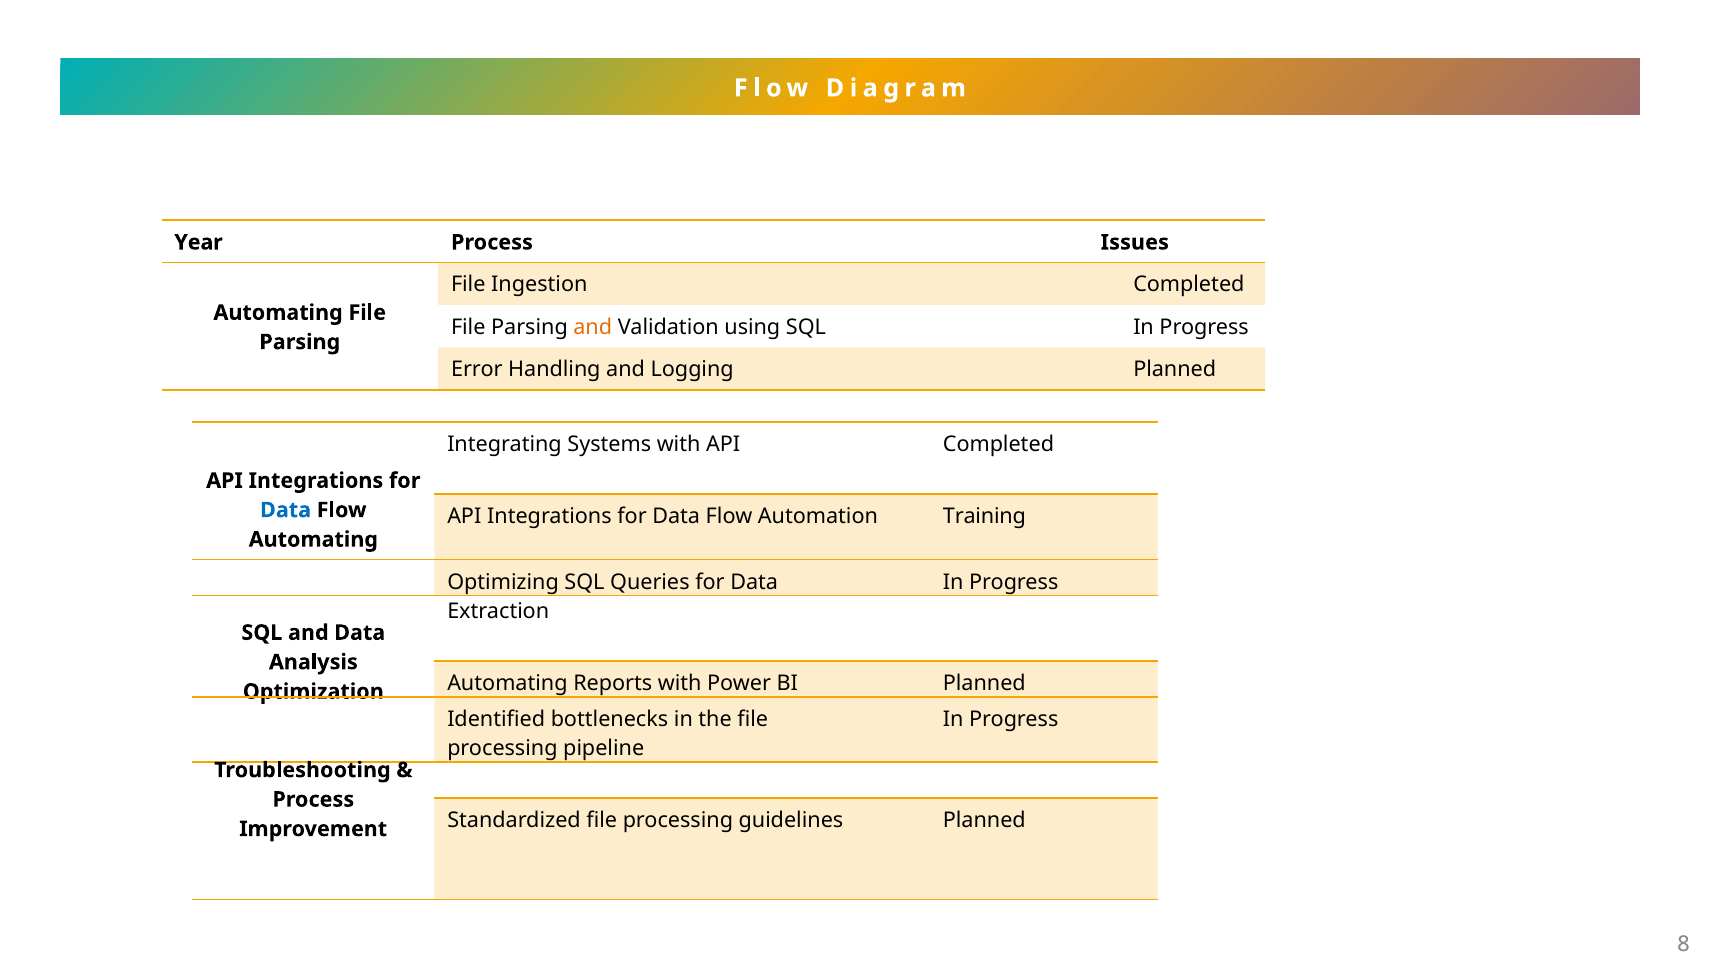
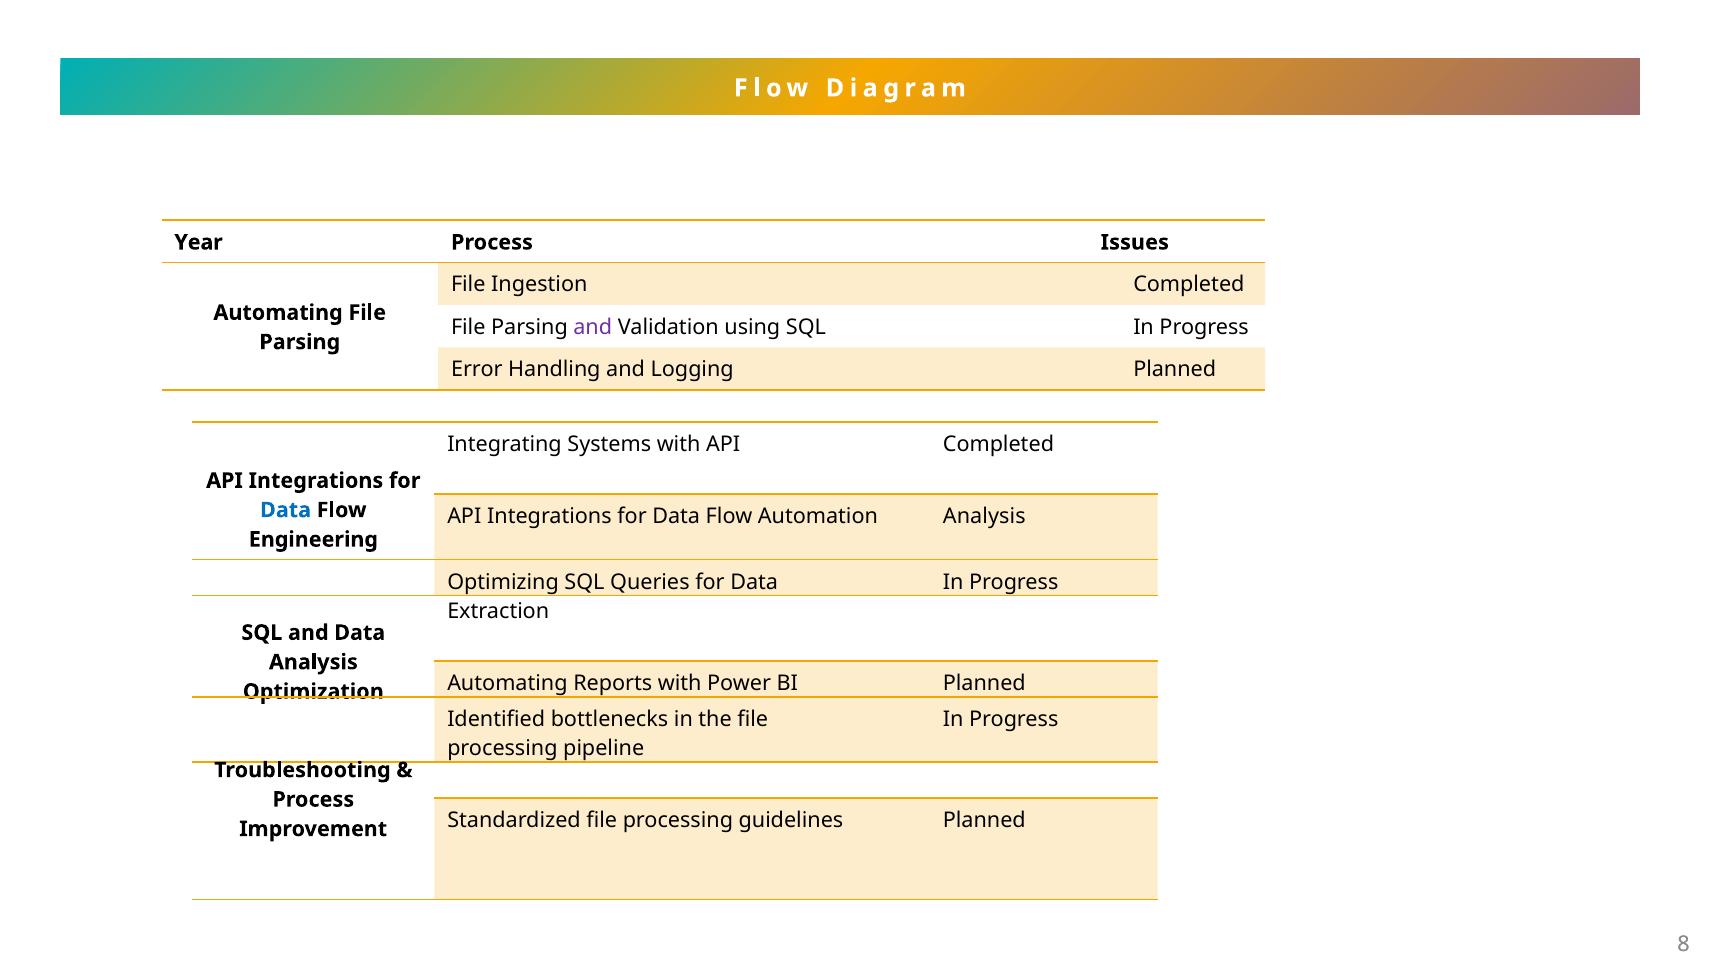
and at (593, 327) colour: orange -> purple
Training at (984, 516): Training -> Analysis
Automating at (313, 539): Automating -> Engineering
